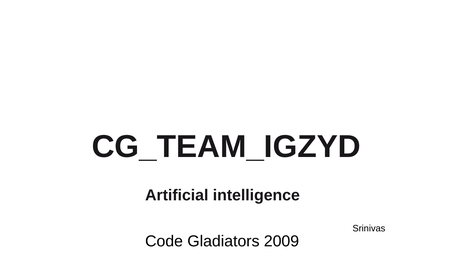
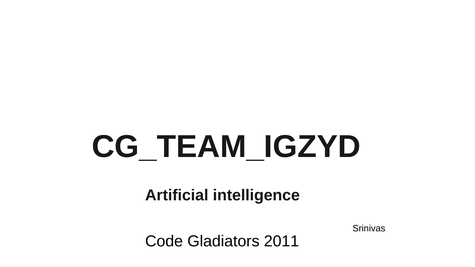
2009: 2009 -> 2011
